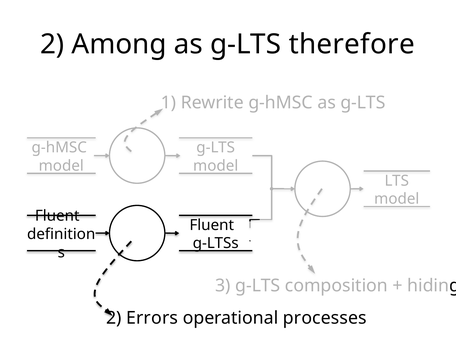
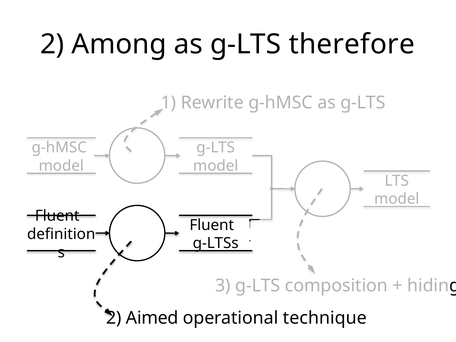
Errors: Errors -> Aimed
processes: processes -> technique
